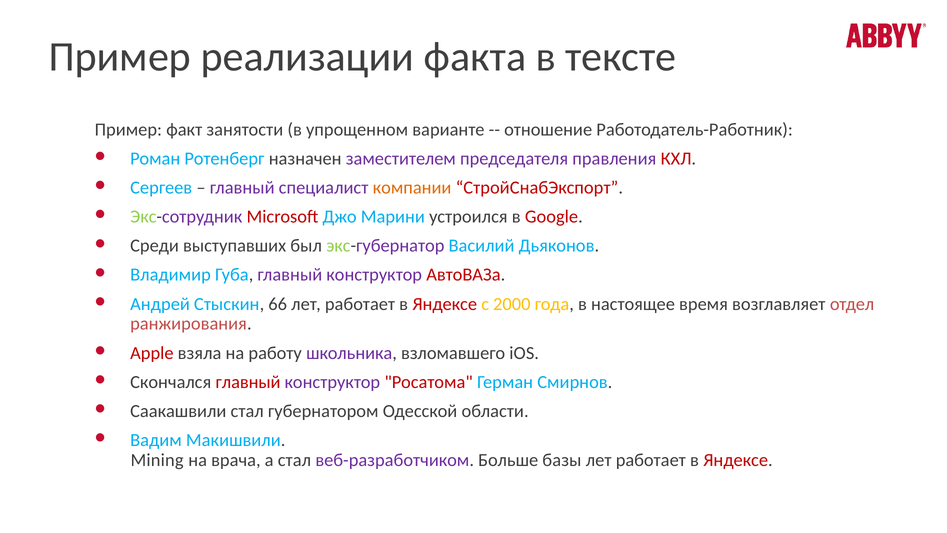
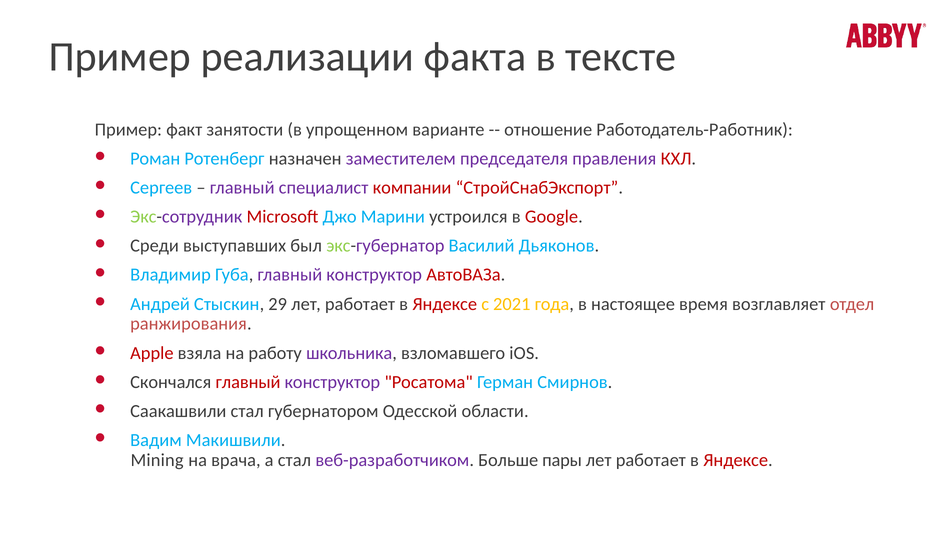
компании colour: orange -> red
66: 66 -> 29
2000: 2000 -> 2021
базы: базы -> пары
